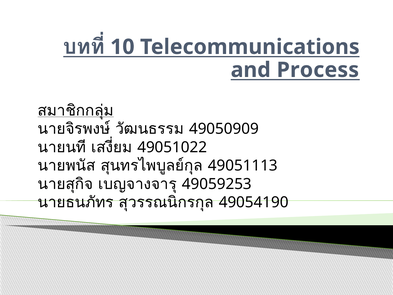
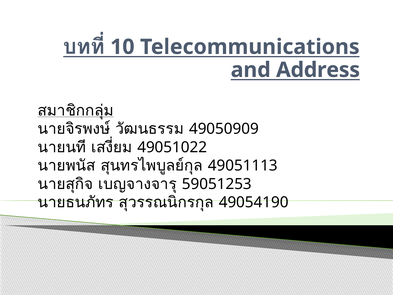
Process: Process -> Address
49059253: 49059253 -> 59051253
